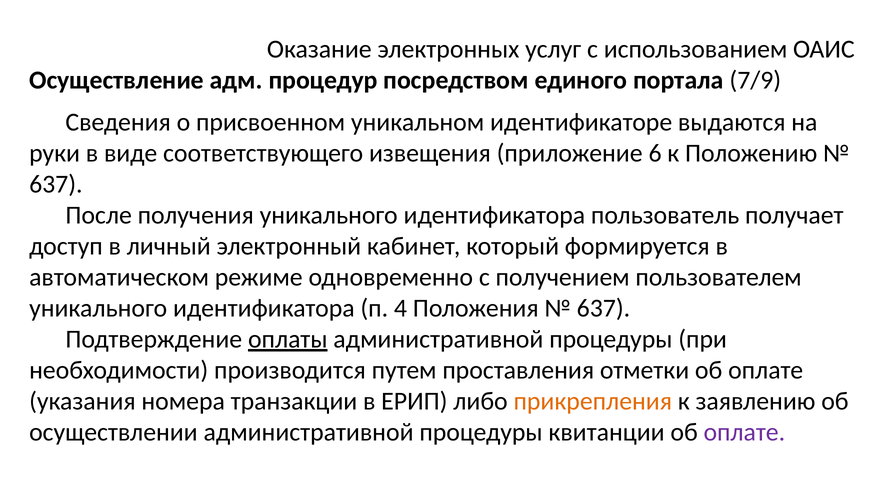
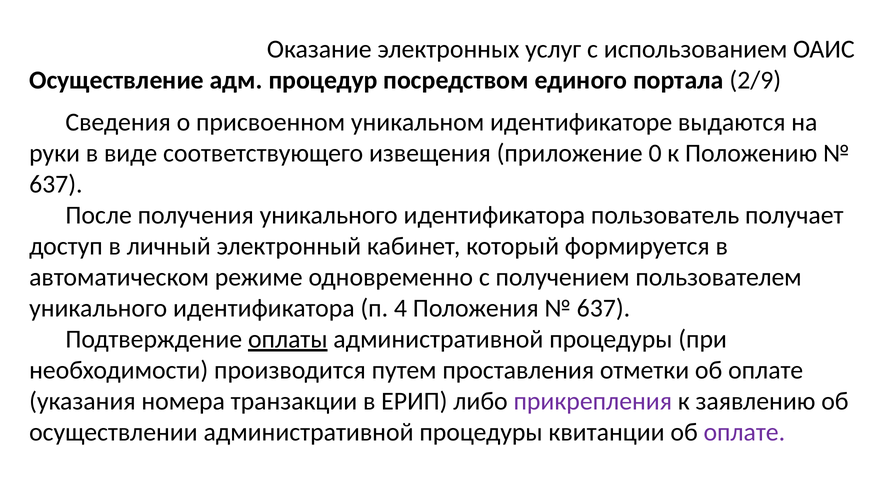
7/9: 7/9 -> 2/9
6: 6 -> 0
прикрепления colour: orange -> purple
